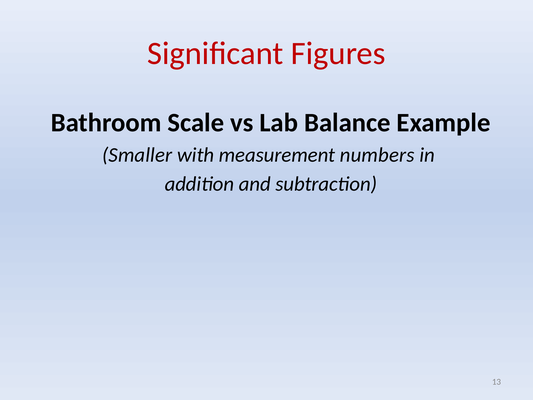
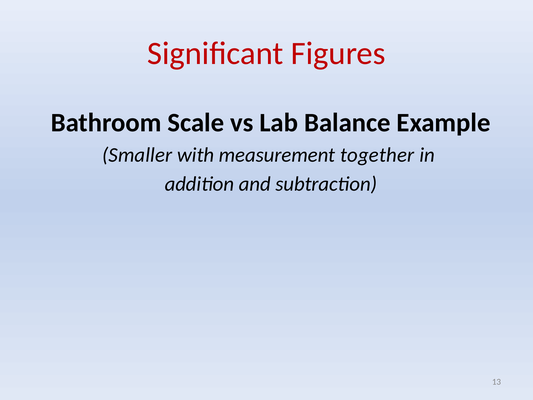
numbers: numbers -> together
